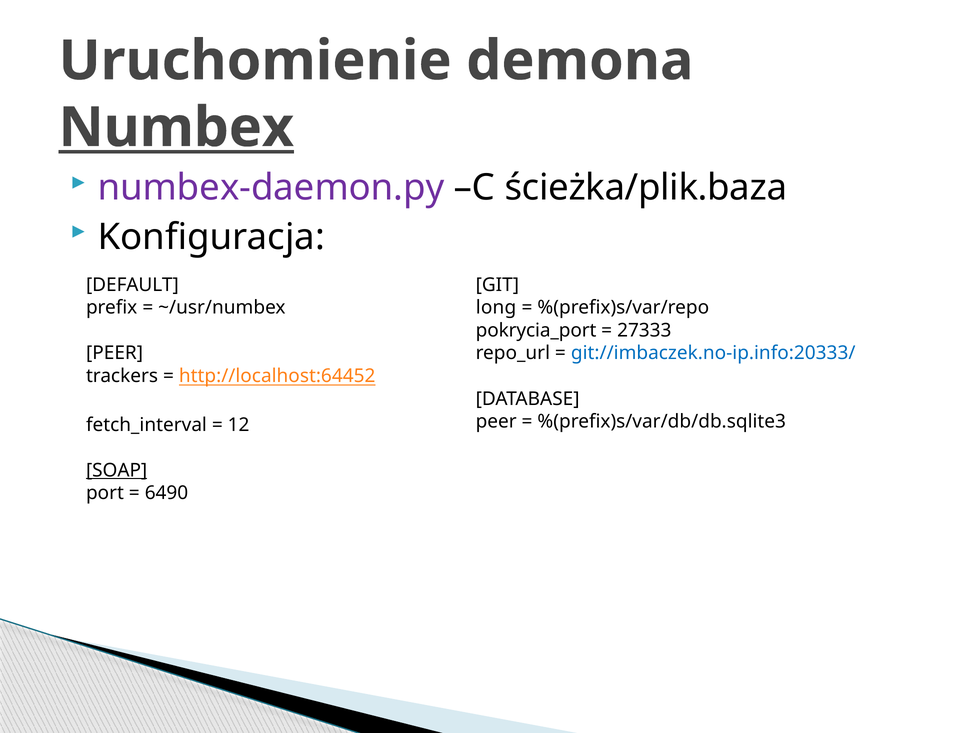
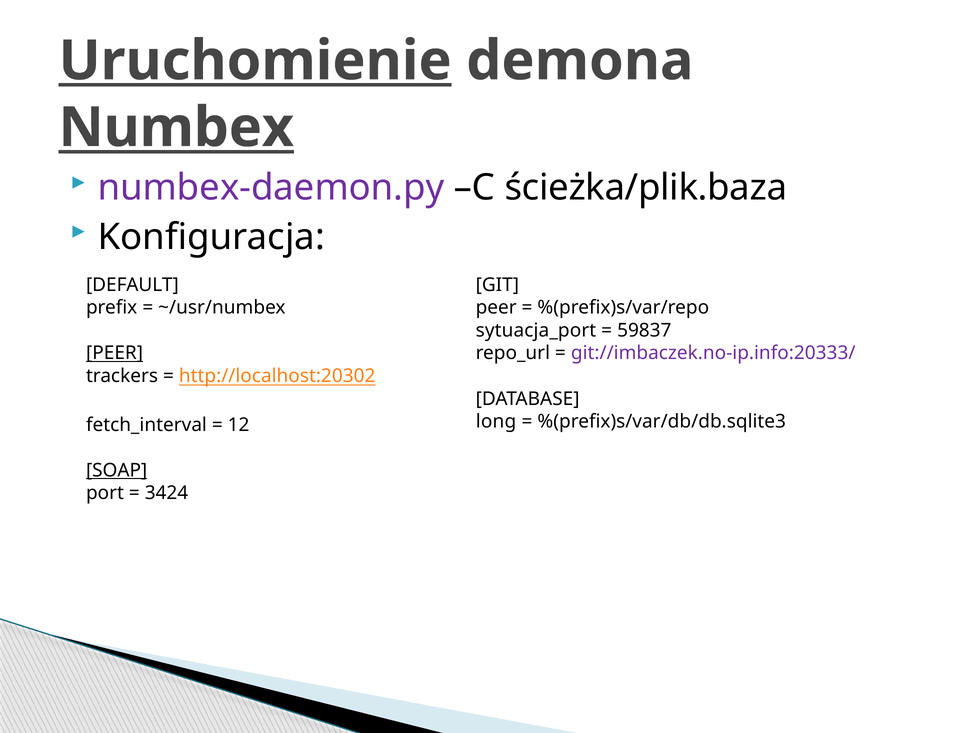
Uruchomienie underline: none -> present
long at (496, 308): long -> peer
pokrycia_port: pokrycia_port -> sytuacja_port
27333: 27333 -> 59837
PEER at (115, 353) underline: none -> present
git://imbaczek.no-ip.info:20333/ colour: blue -> purple
http://localhost:64452: http://localhost:64452 -> http://localhost:20302
peer at (496, 422): peer -> long
6490: 6490 -> 3424
